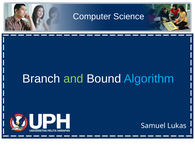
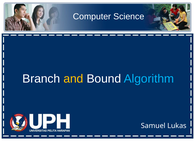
and colour: light green -> yellow
